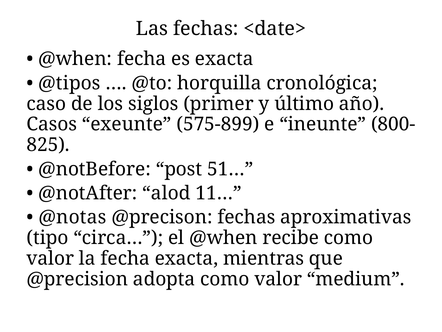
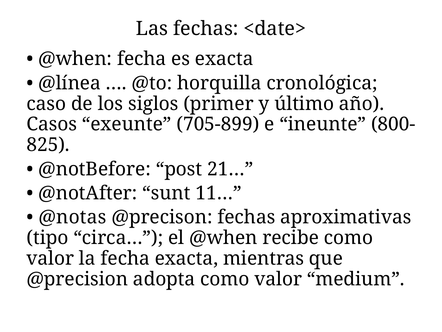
@tipos: @tipos -> @línea
575-899: 575-899 -> 705-899
51…: 51… -> 21…
alod: alod -> sunt
